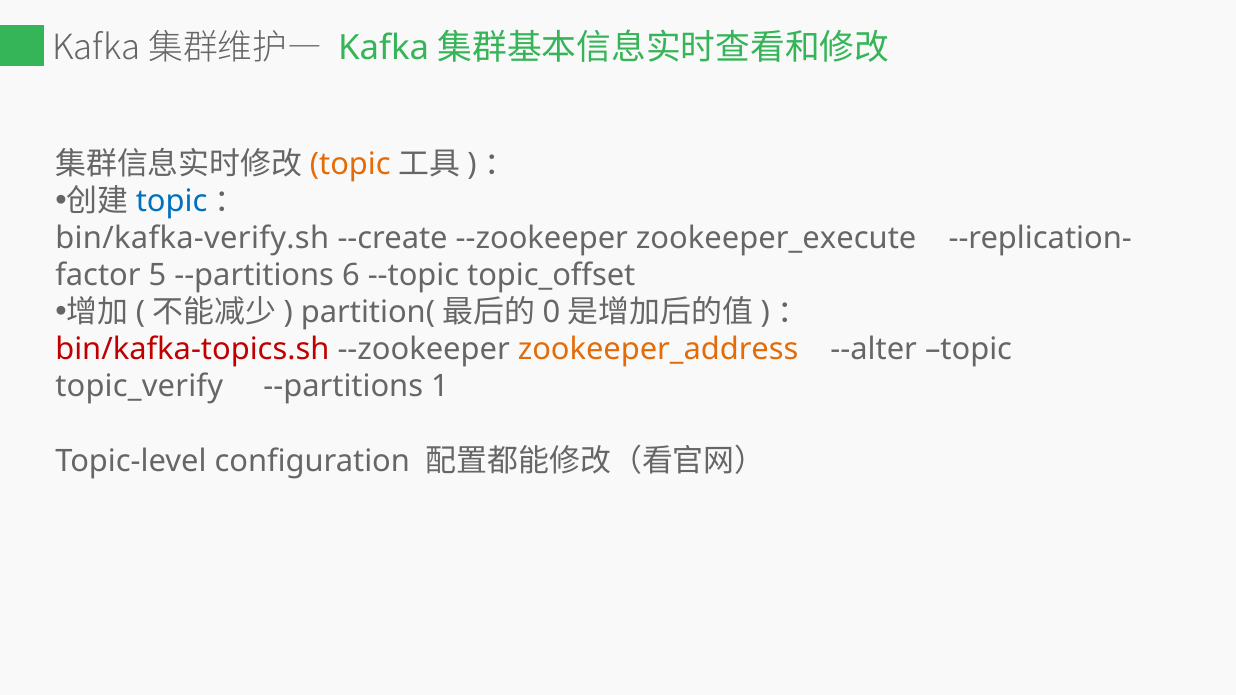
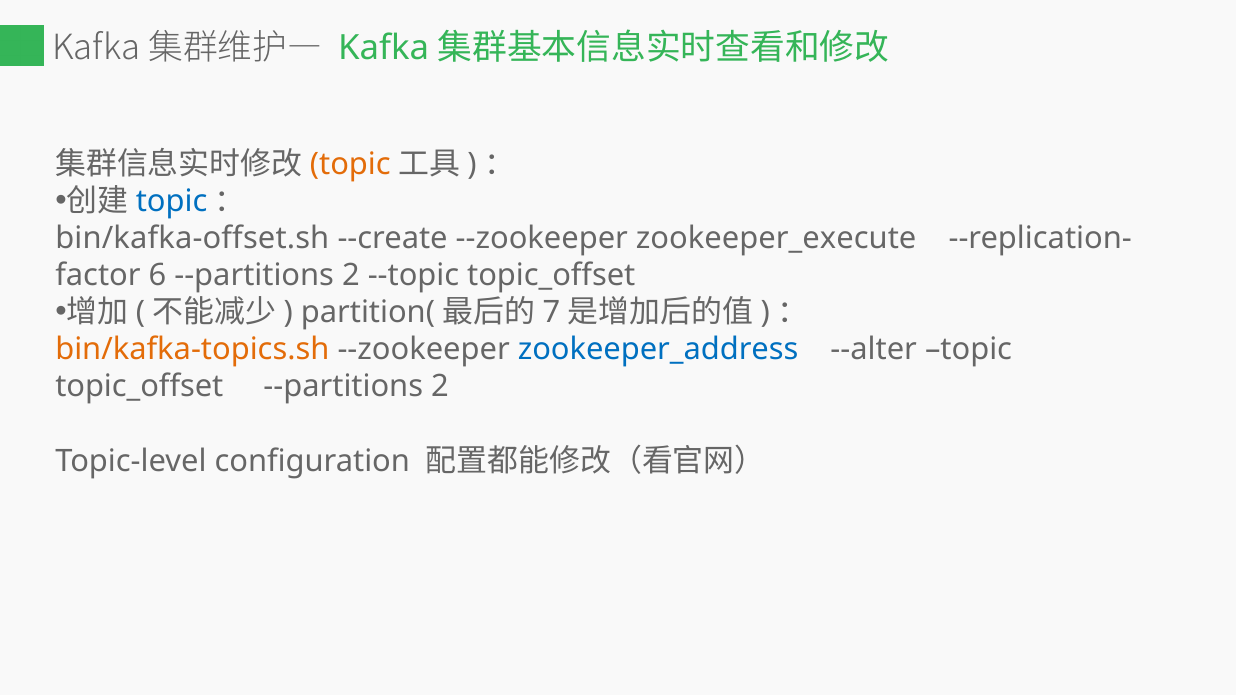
bin/kafka-verify.sh: bin/kafka-verify.sh -> bin/kafka-offset.sh
5: 5 -> 6
6 at (351, 276): 6 -> 2
0: 0 -> 7
bin/kafka-topics.sh colour: red -> orange
zookeeper_address colour: orange -> blue
topic_verify at (139, 387): topic_verify -> topic_offset
1 at (440, 387): 1 -> 2
